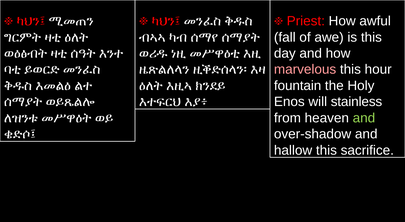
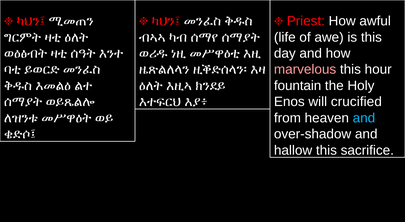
fall: fall -> life
stainless: stainless -> crucified
and at (364, 118) colour: light green -> light blue
